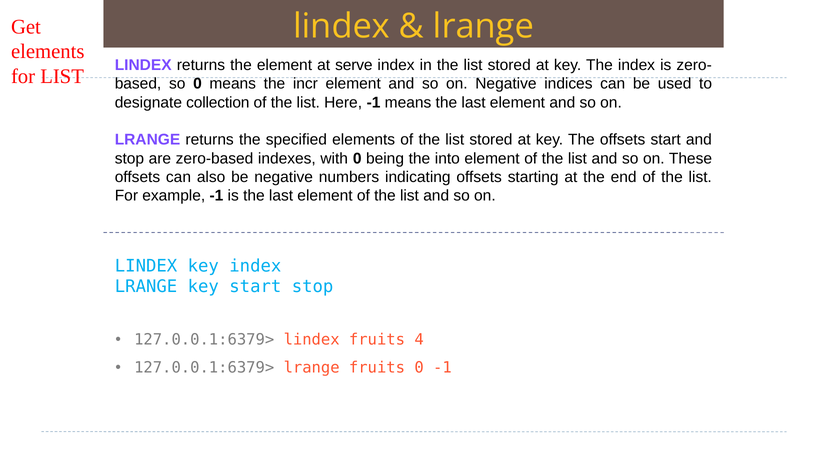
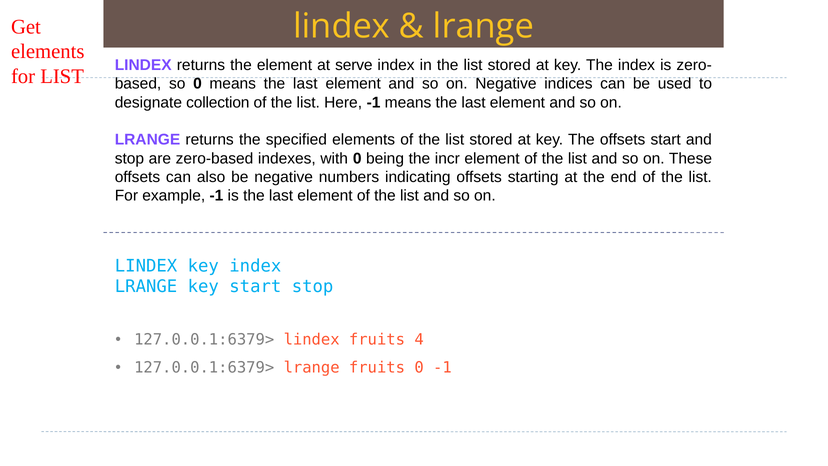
0 means the incr: incr -> last
into: into -> incr
